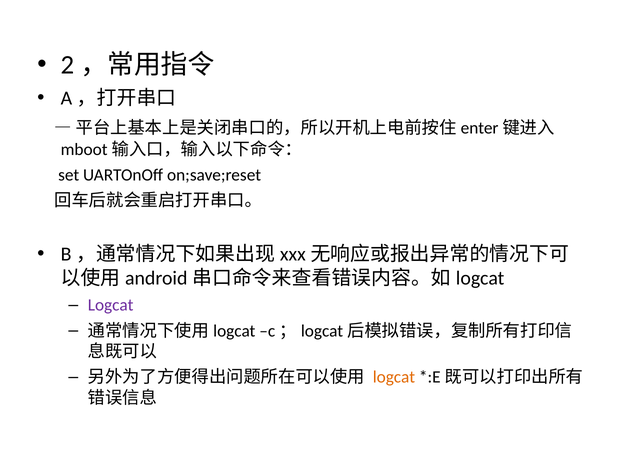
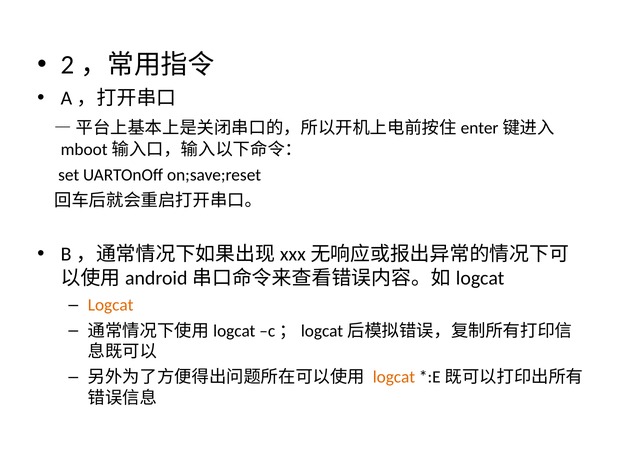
Logcat at (111, 305) colour: purple -> orange
